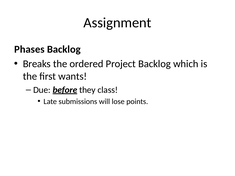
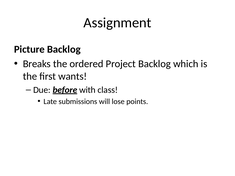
Phases: Phases -> Picture
they: they -> with
